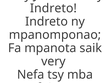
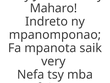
Indreto at (53, 8): Indreto -> Maharo
